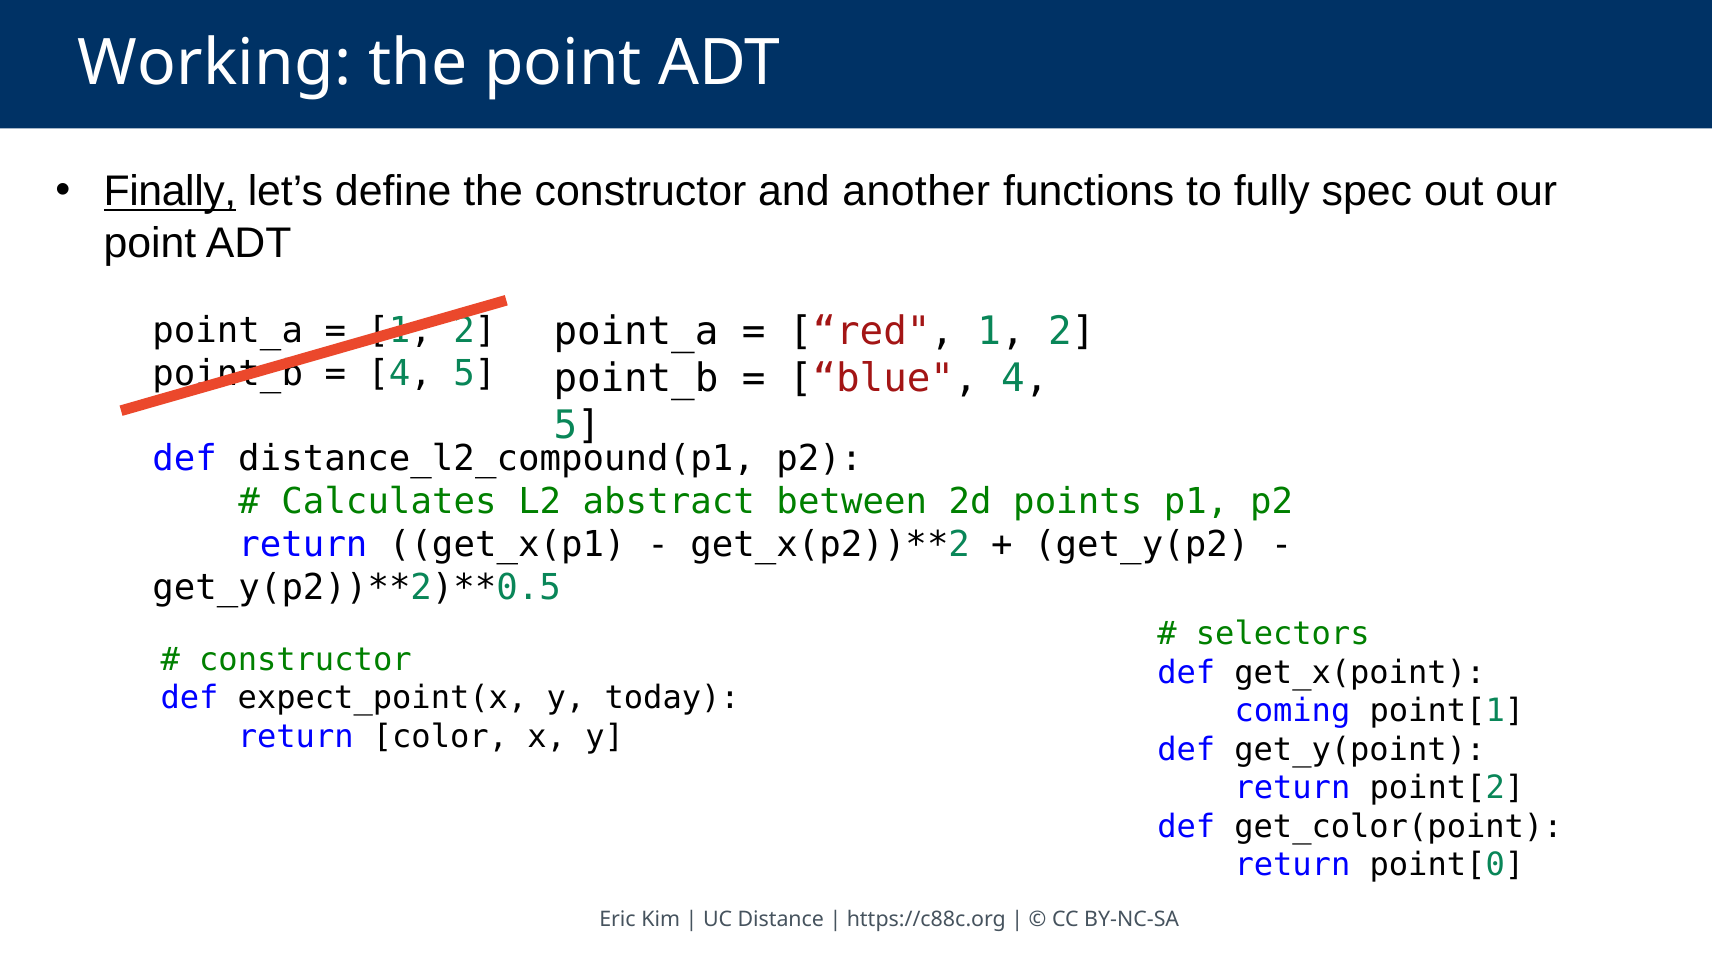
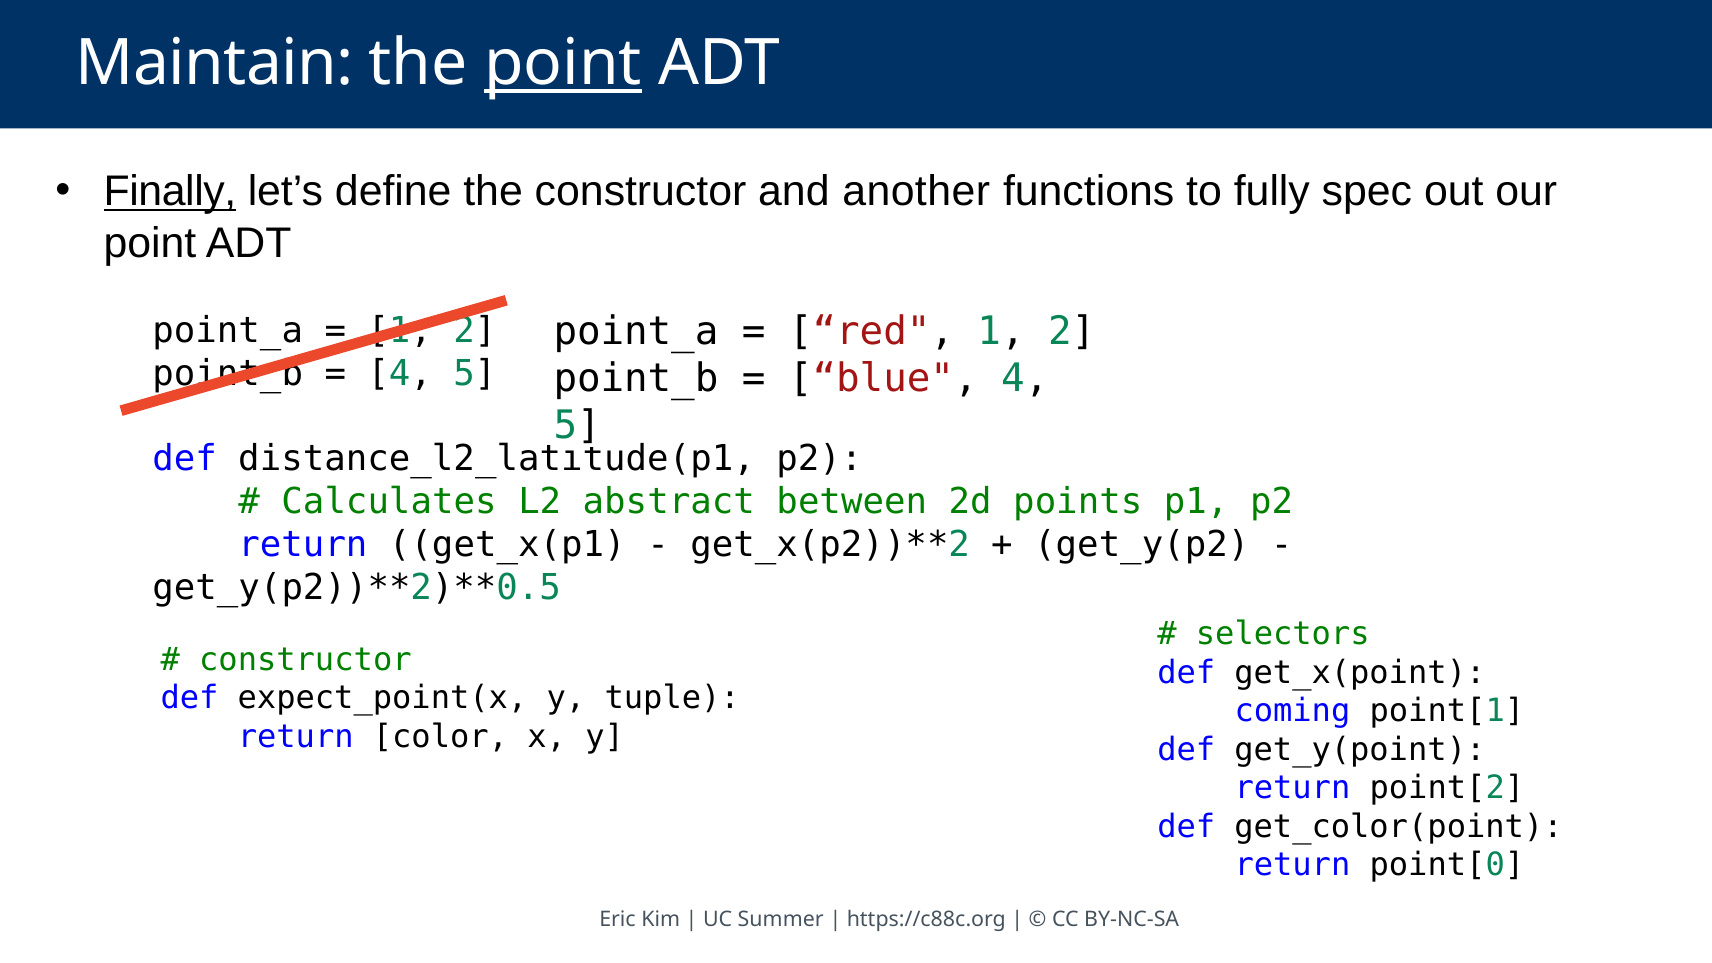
Working: Working -> Maintain
point at (563, 64) underline: none -> present
distance_l2_compound(p1: distance_l2_compound(p1 -> distance_l2_latitude(p1
today: today -> tuple
Distance: Distance -> Summer
